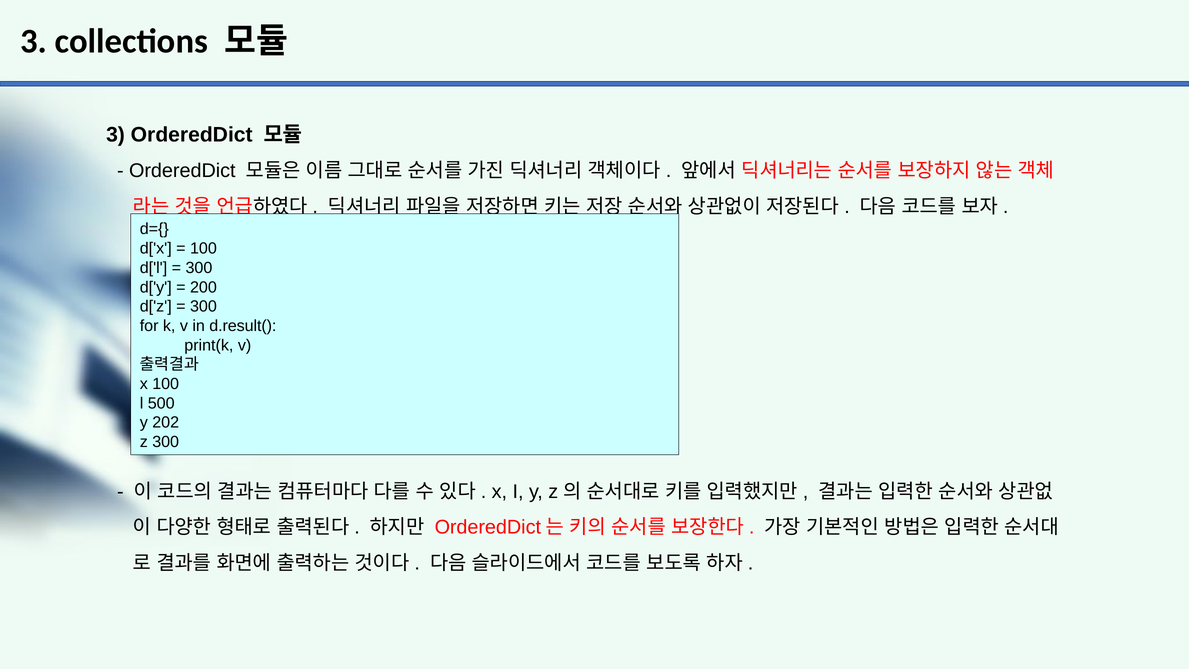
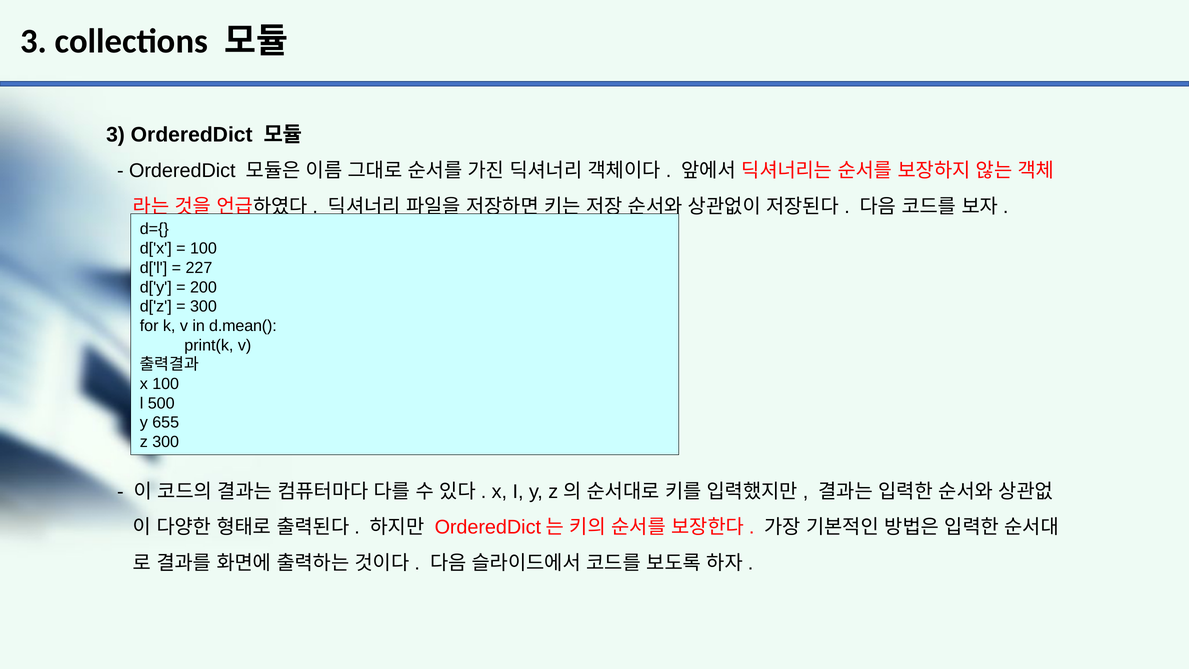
300 at (199, 268): 300 -> 227
d.result(: d.result( -> d.mean(
202: 202 -> 655
